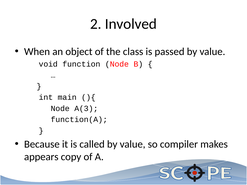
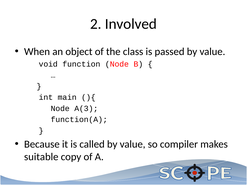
appears: appears -> suitable
